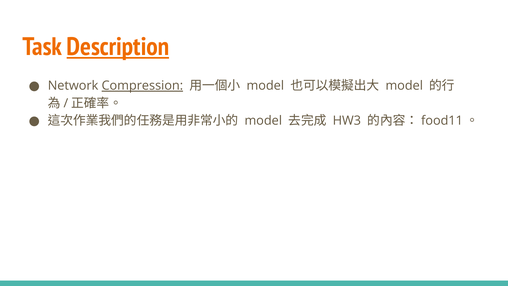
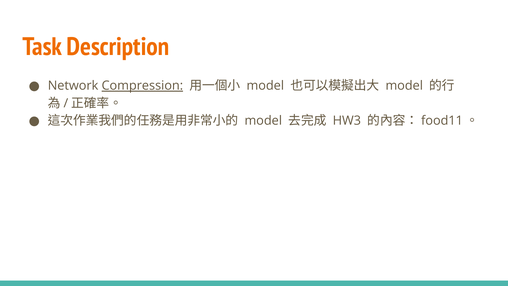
Description underline: present -> none
